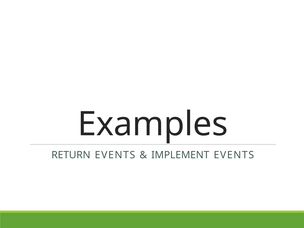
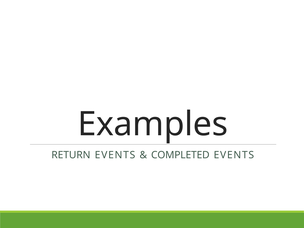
IMPLEMENT: IMPLEMENT -> COMPLETED
